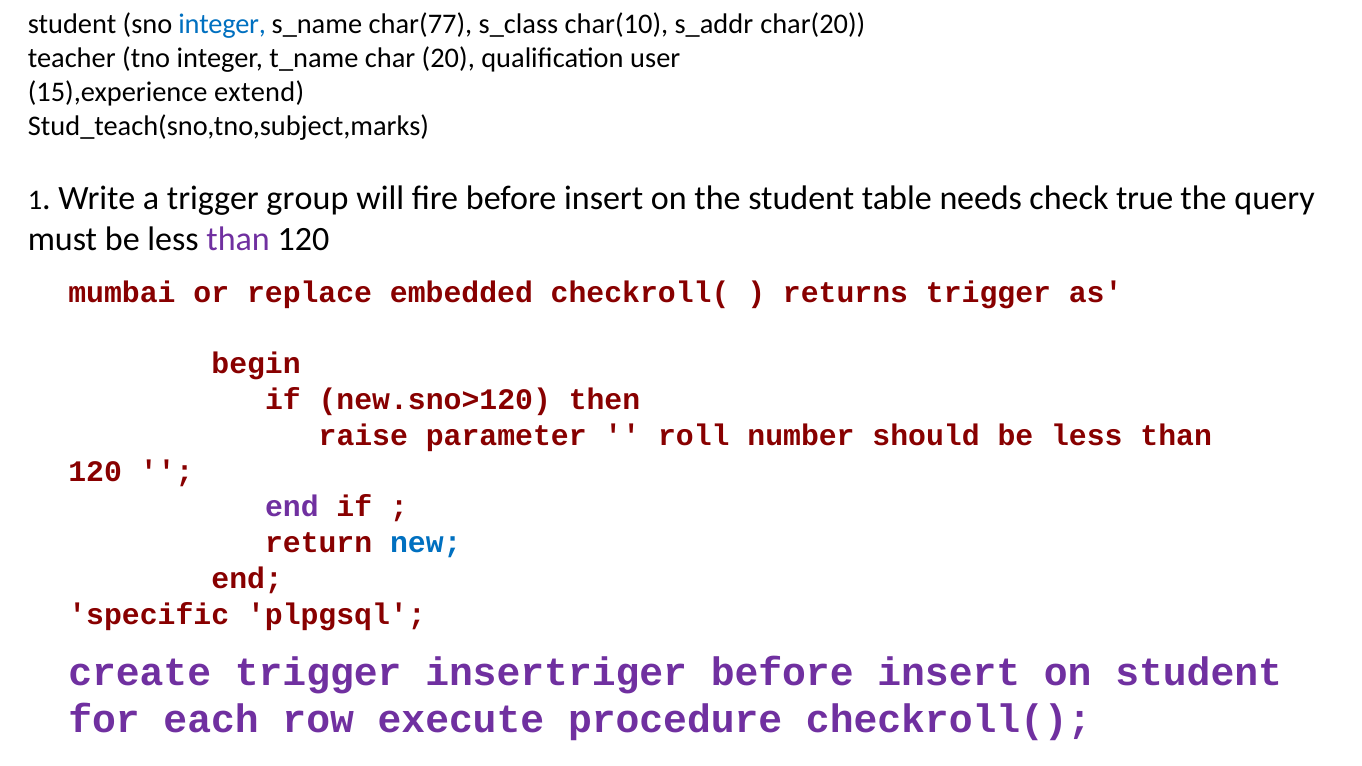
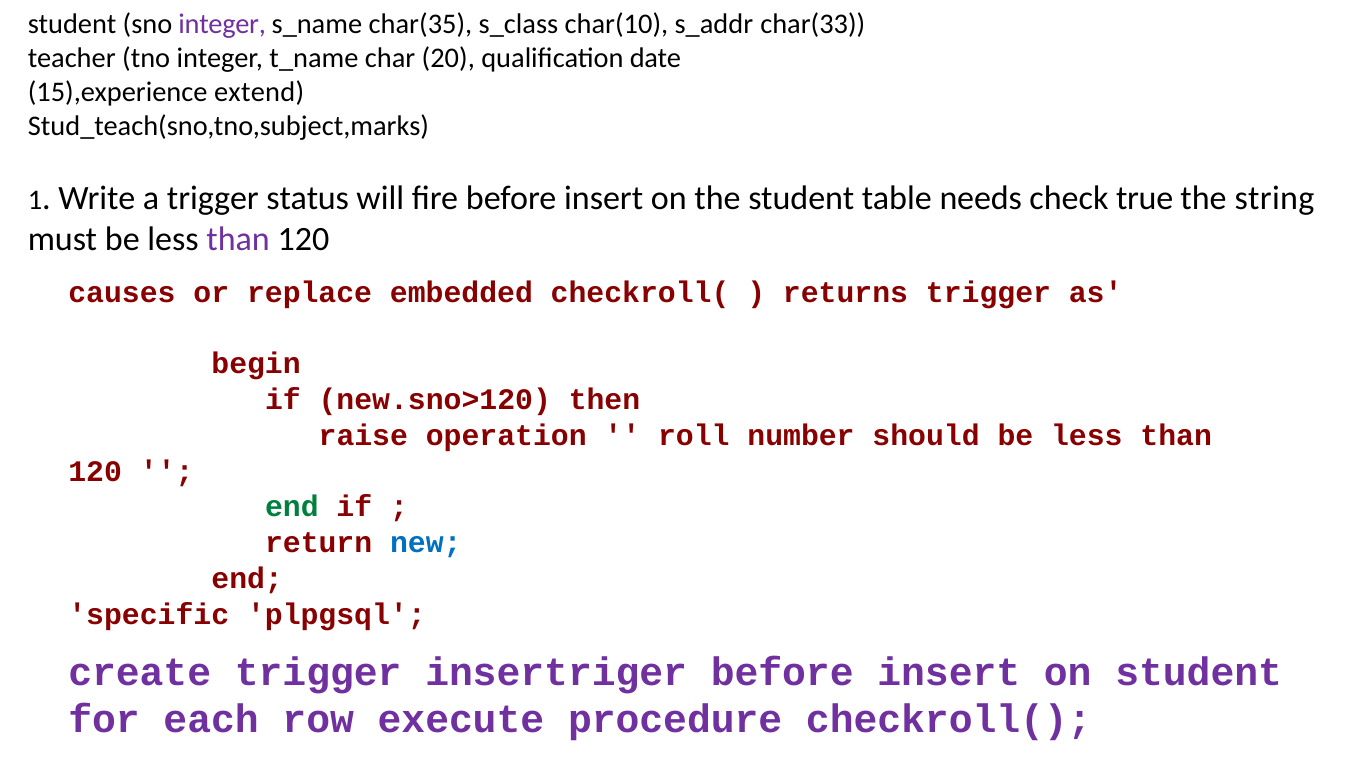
integer at (222, 24) colour: blue -> purple
char(77: char(77 -> char(35
char(20: char(20 -> char(33
user: user -> date
group: group -> status
query: query -> string
mumbai: mumbai -> causes
parameter: parameter -> operation
end at (292, 507) colour: purple -> green
